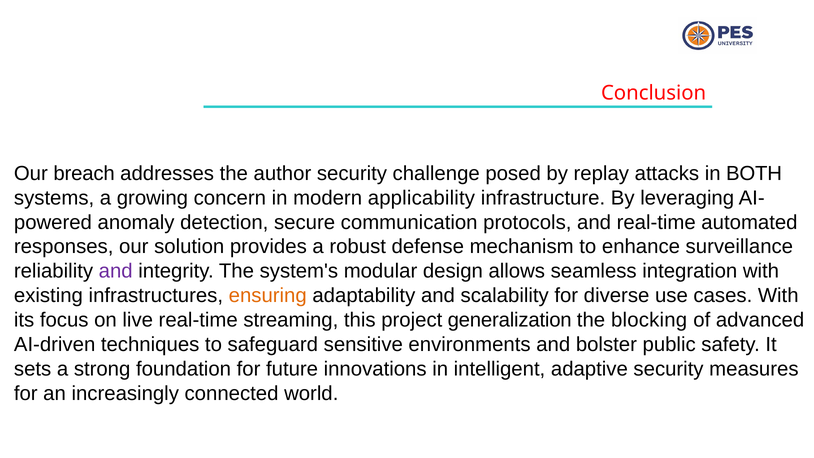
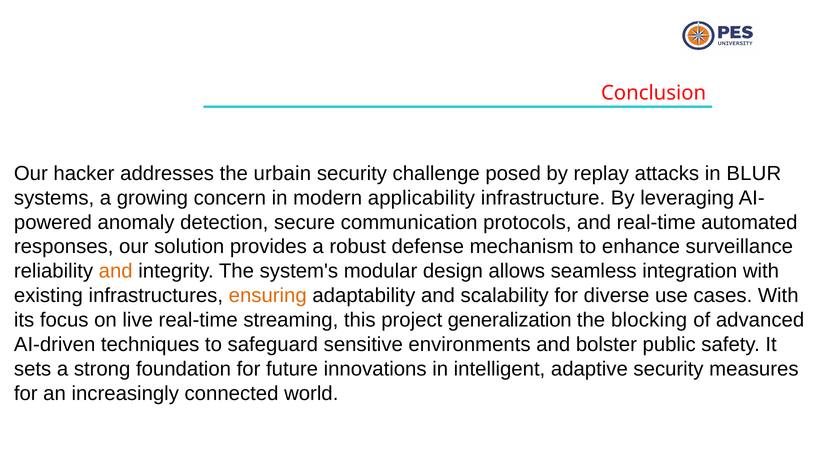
breach: breach -> hacker
author: author -> urbain
BOTH: BOTH -> BLUR
and at (116, 271) colour: purple -> orange
